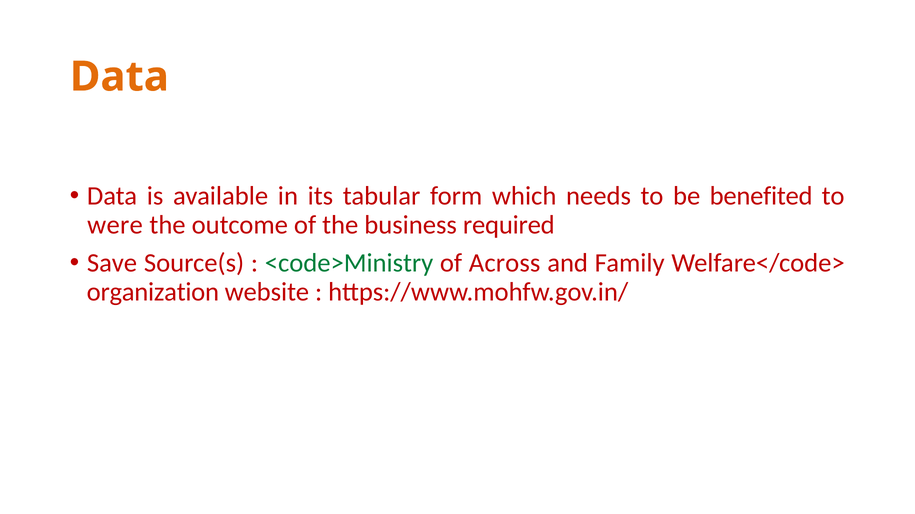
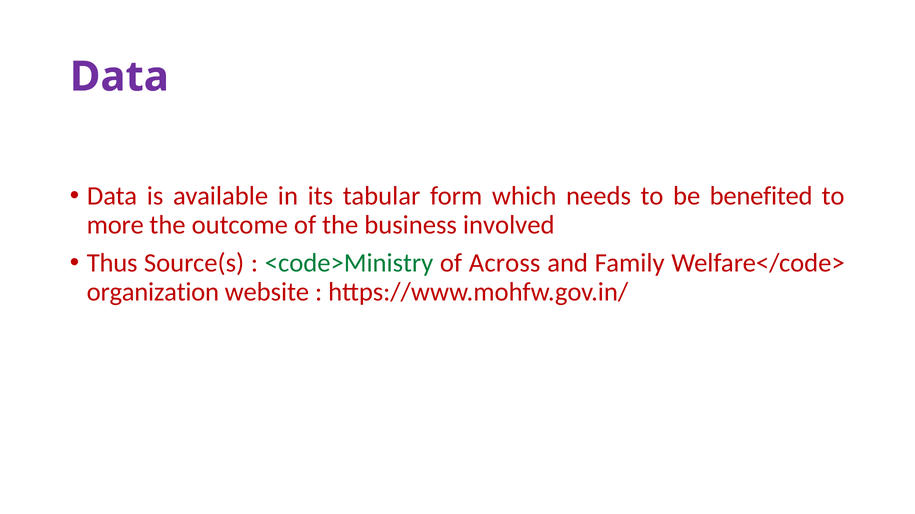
Data at (119, 77) colour: orange -> purple
were: were -> more
required: required -> involved
Save: Save -> Thus
